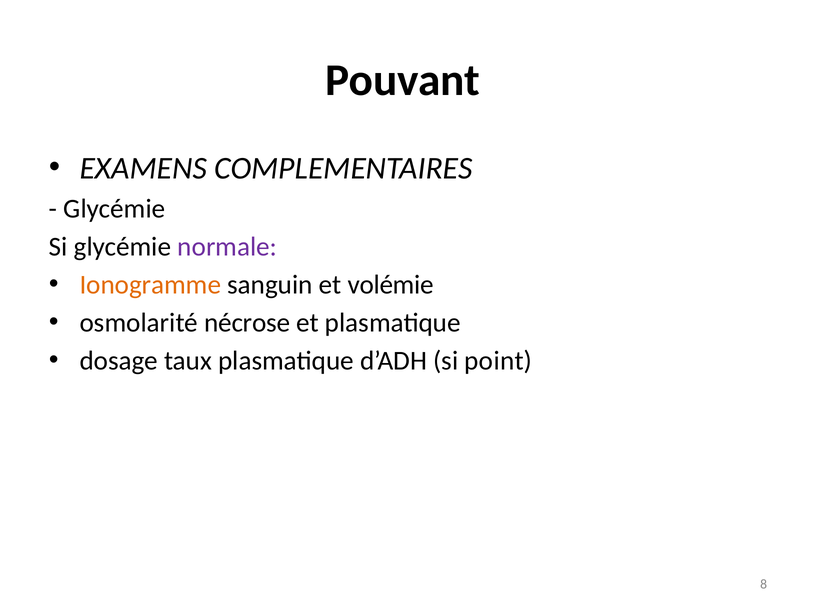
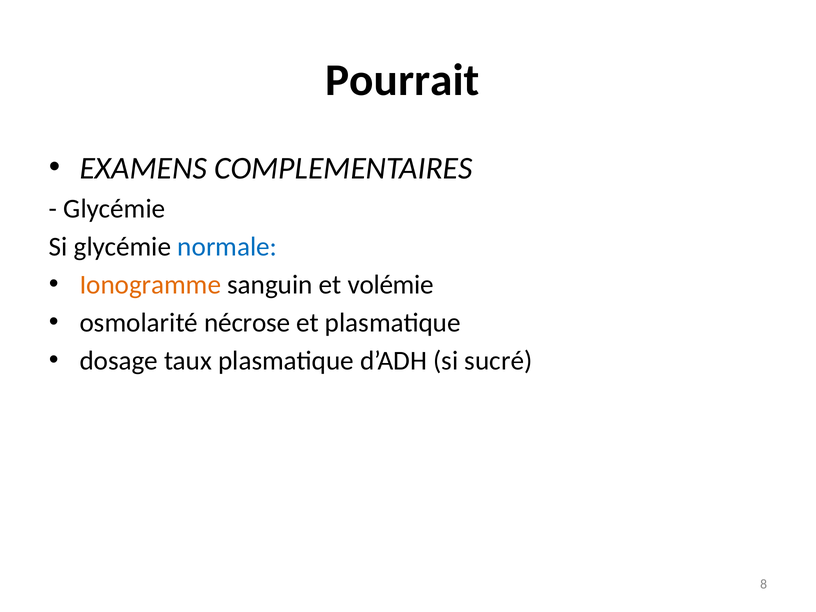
Pouvant: Pouvant -> Pourrait
normale colour: purple -> blue
point: point -> sucré
